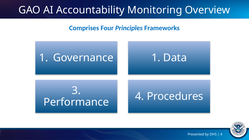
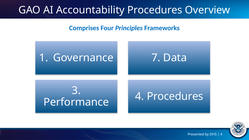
Accountability Monitoring: Monitoring -> Procedures
Governance 1: 1 -> 7
